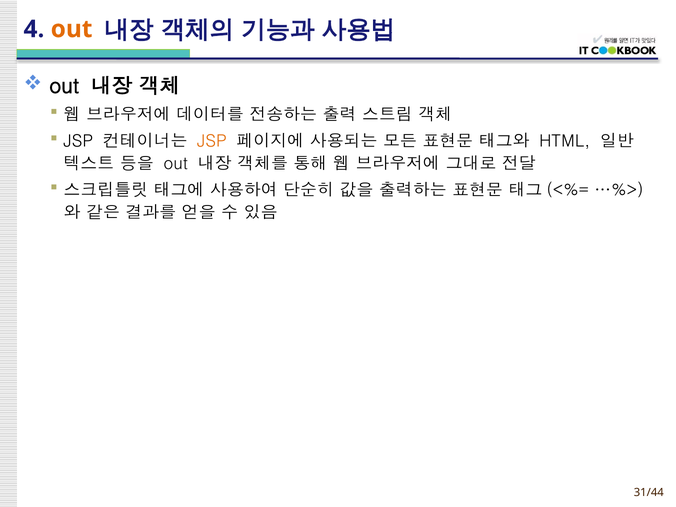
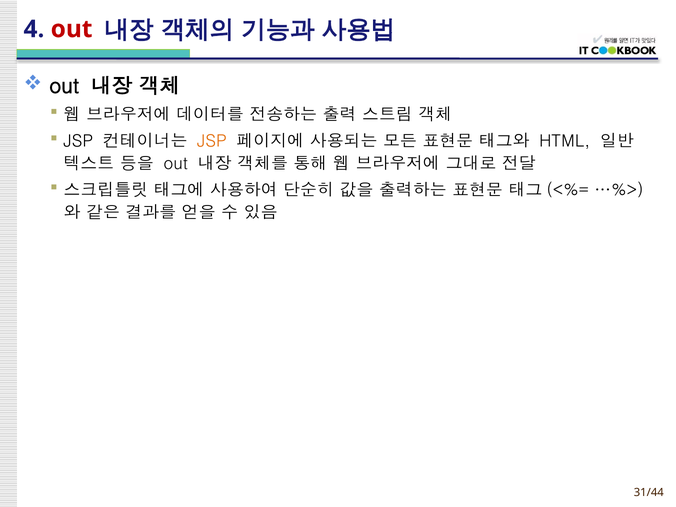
out at (72, 29) colour: orange -> red
